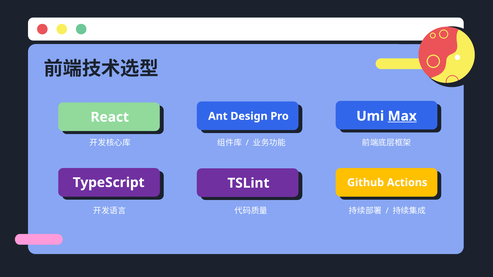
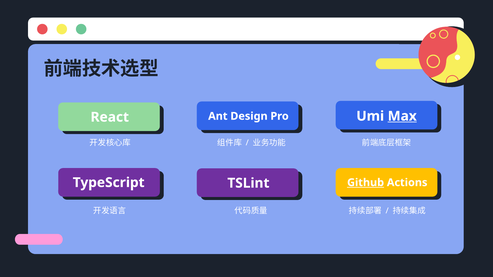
Github underline: none -> present
